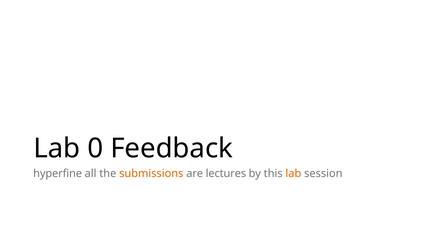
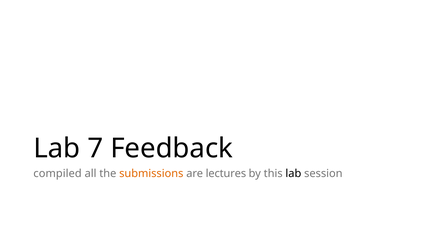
0: 0 -> 7
hyperfine: hyperfine -> compiled
lab at (293, 174) colour: orange -> black
